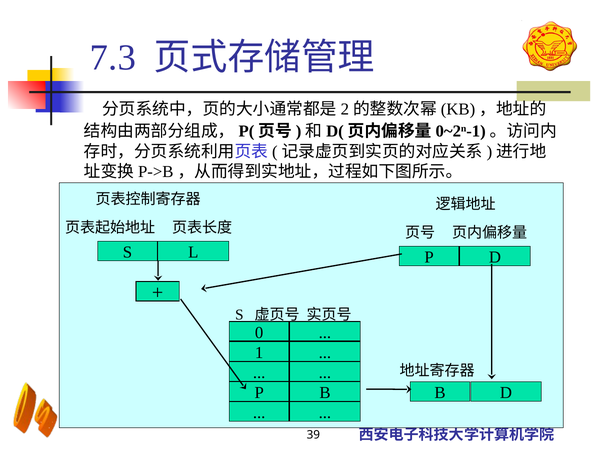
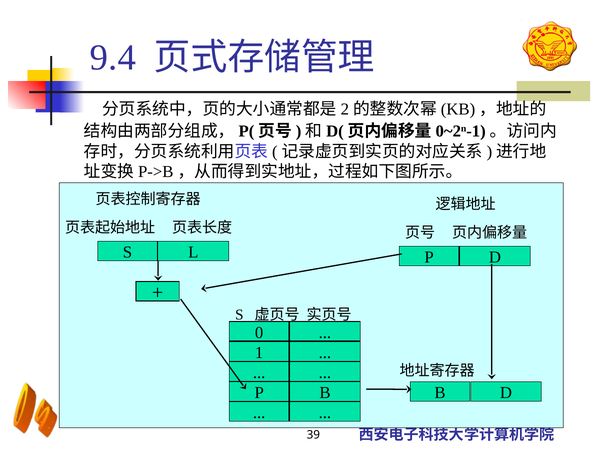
7.3: 7.3 -> 9.4
